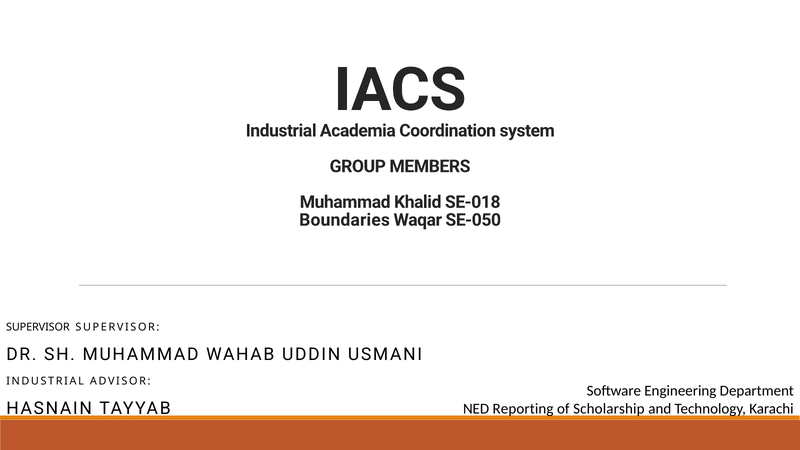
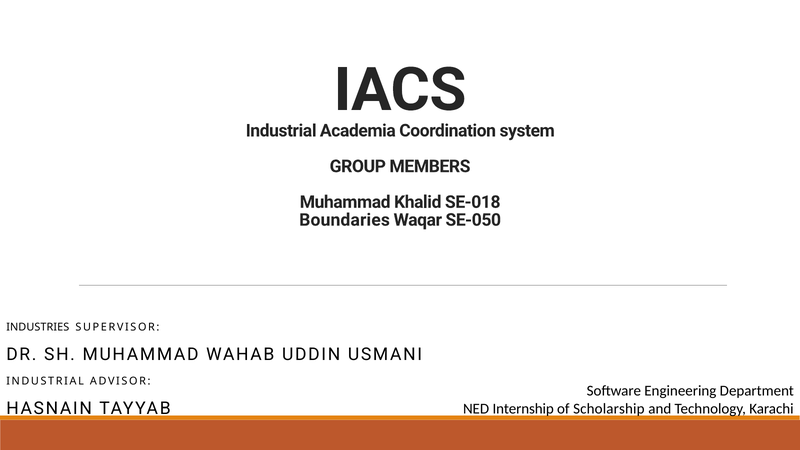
SUPERVISOR at (38, 327): SUPERVISOR -> INDUSTRIES
Reporting: Reporting -> Internship
